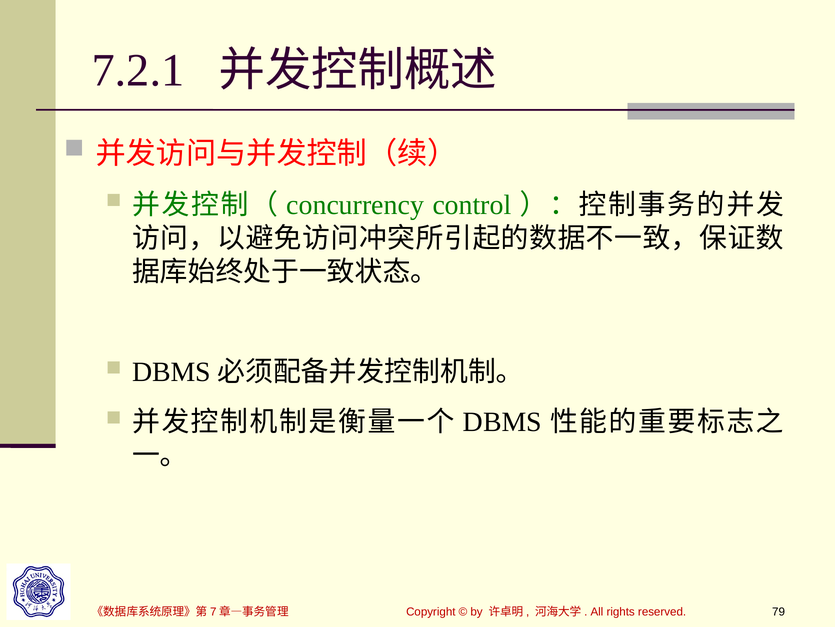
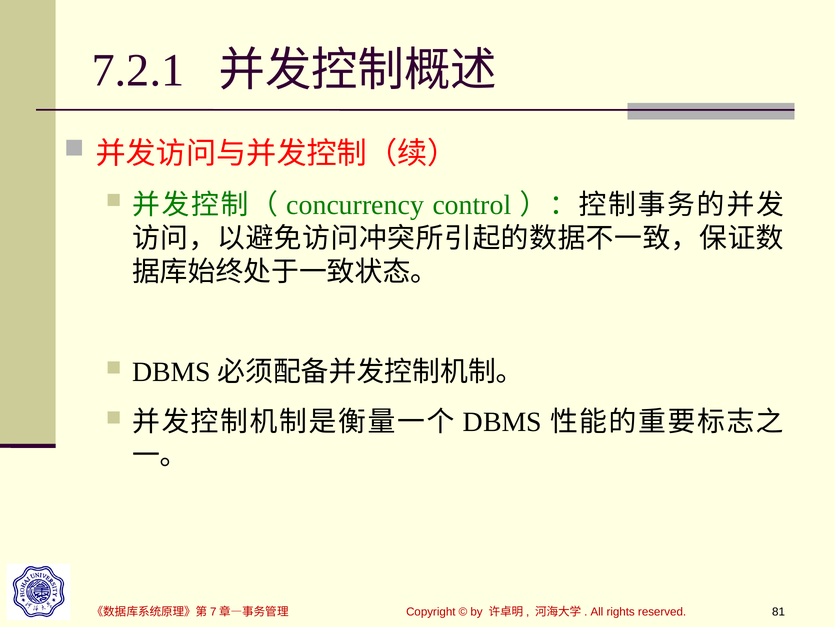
79: 79 -> 81
